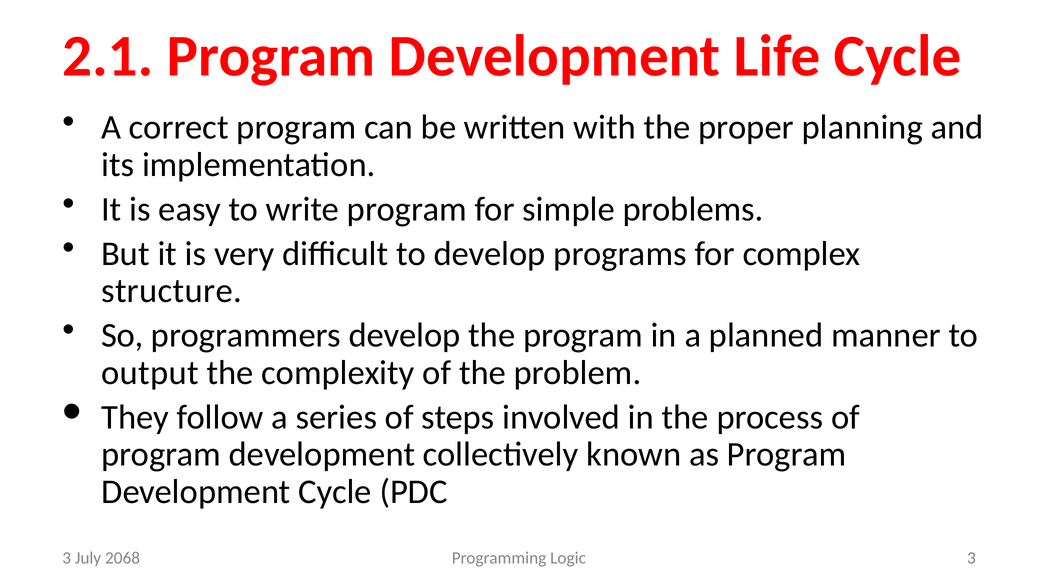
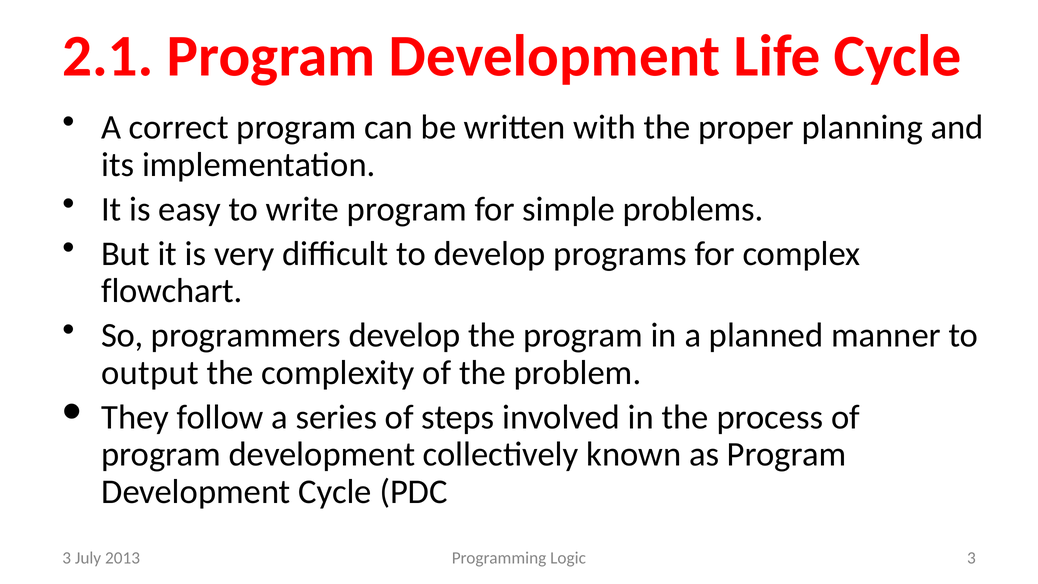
structure: structure -> flowchart
2068: 2068 -> 2013
